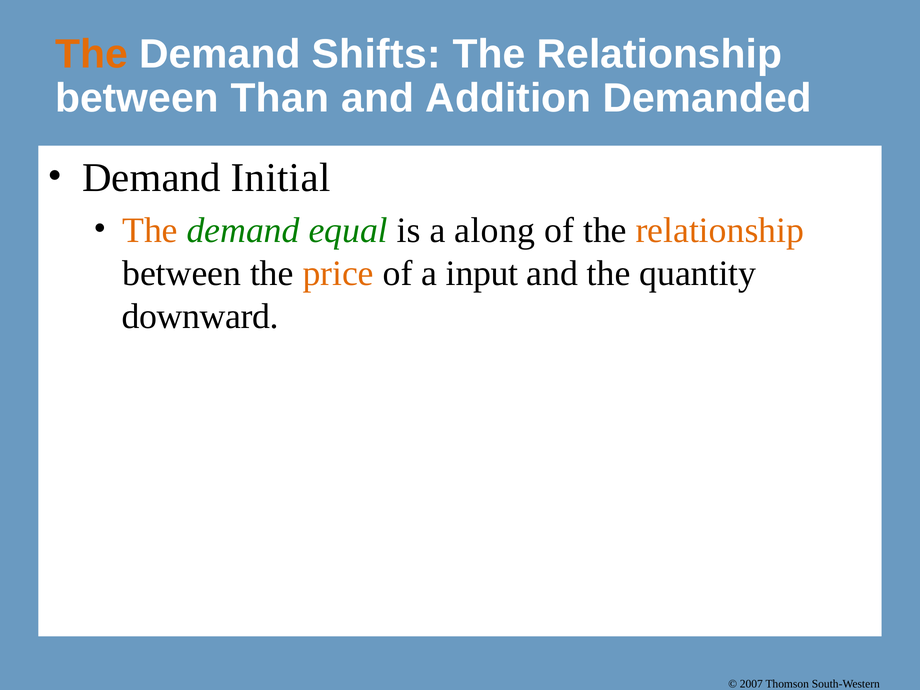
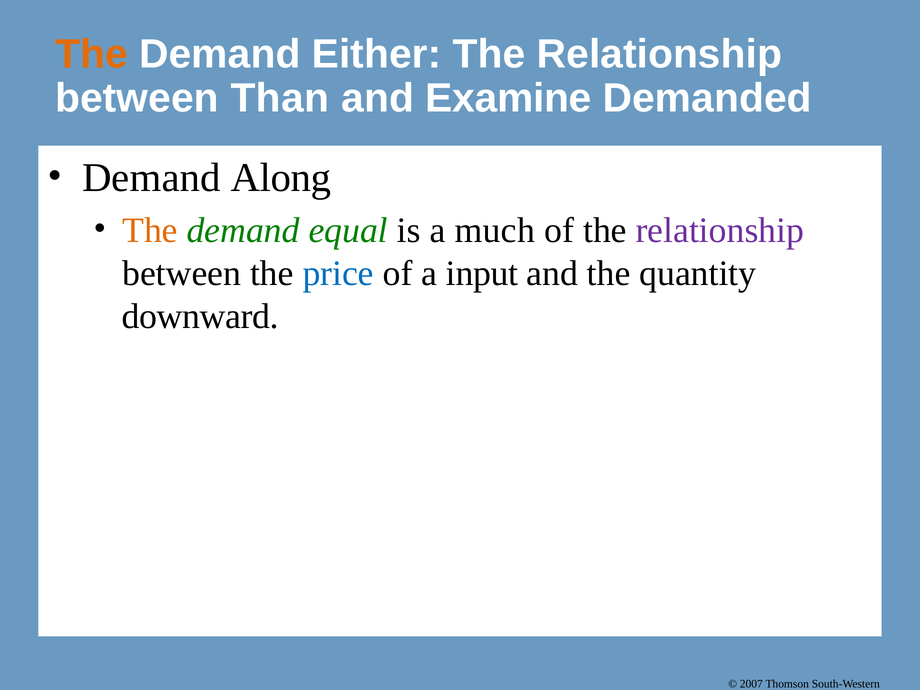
Shifts: Shifts -> Either
Addition: Addition -> Examine
Initial: Initial -> Along
along: along -> much
relationship at (720, 231) colour: orange -> purple
price colour: orange -> blue
